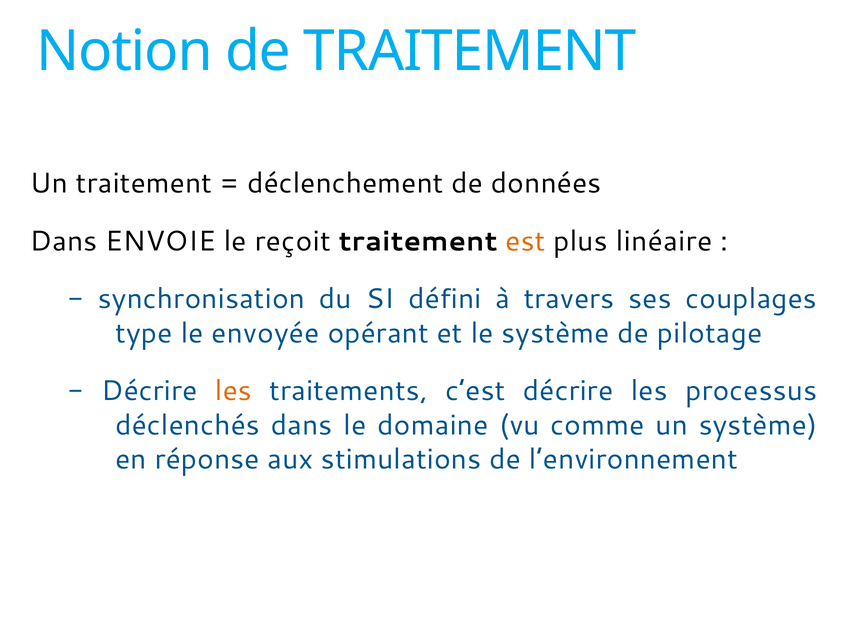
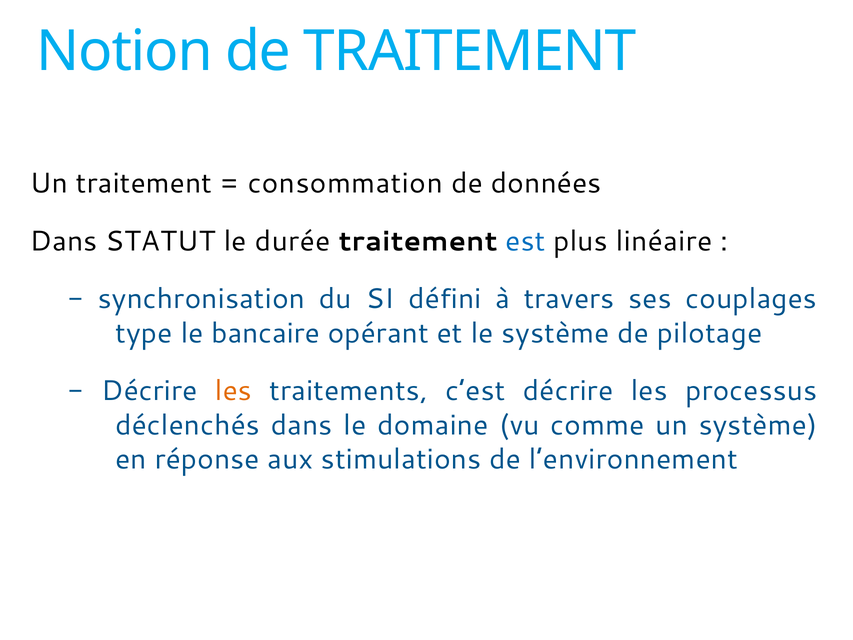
déclenchement: déclenchement -> consommation
ENVOIE: ENVOIE -> STATUT
reçoit: reçoit -> durée
est colour: orange -> blue
envoyée: envoyée -> bancaire
